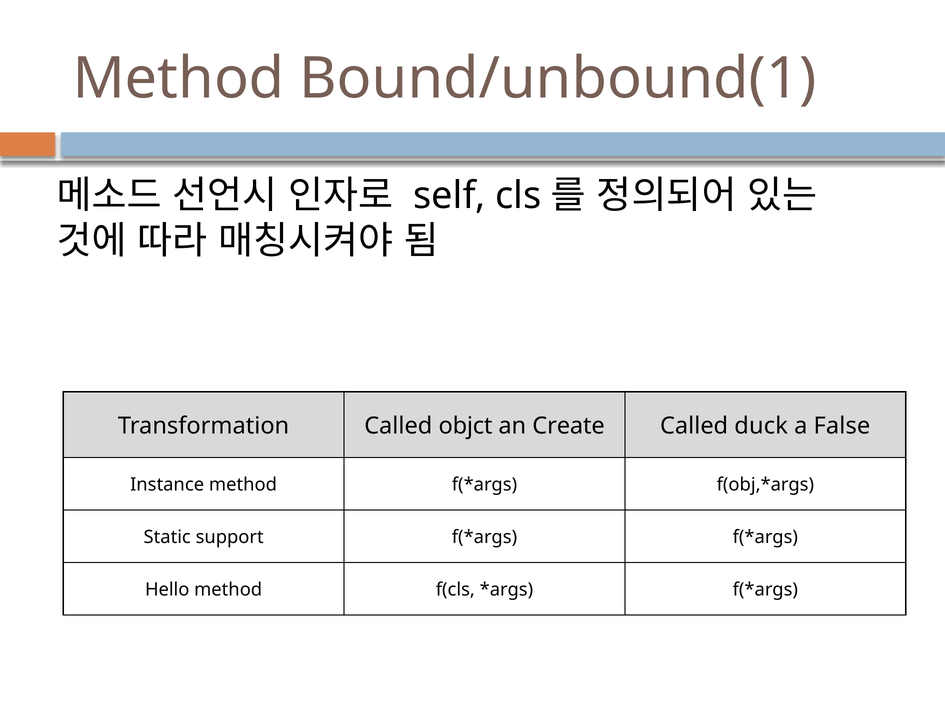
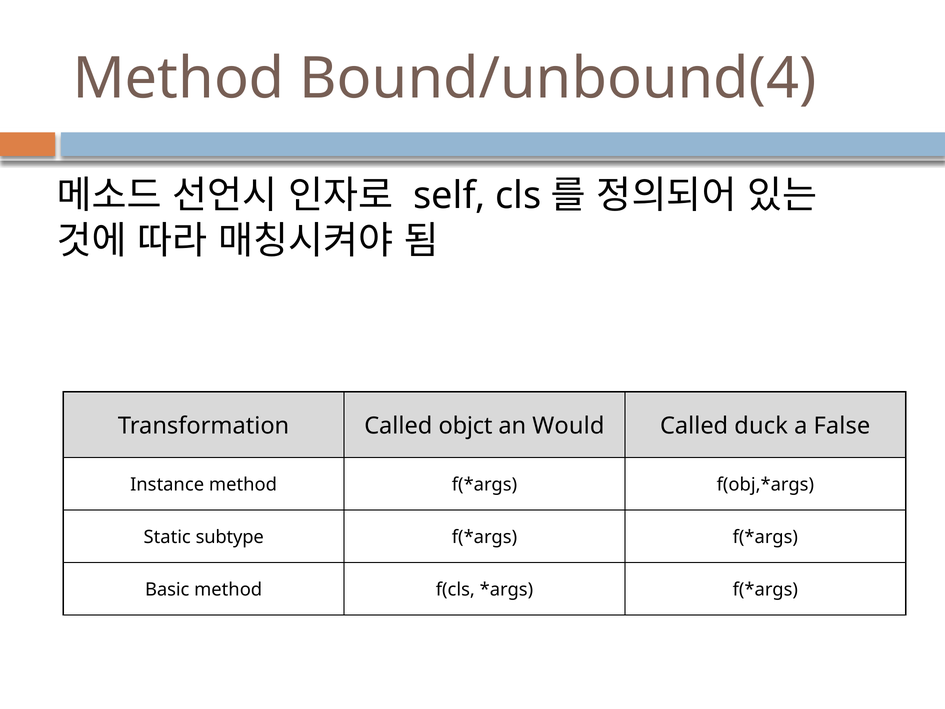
Bound/unbound(1: Bound/unbound(1 -> Bound/unbound(4
Create: Create -> Would
support: support -> subtype
Hello: Hello -> Basic
